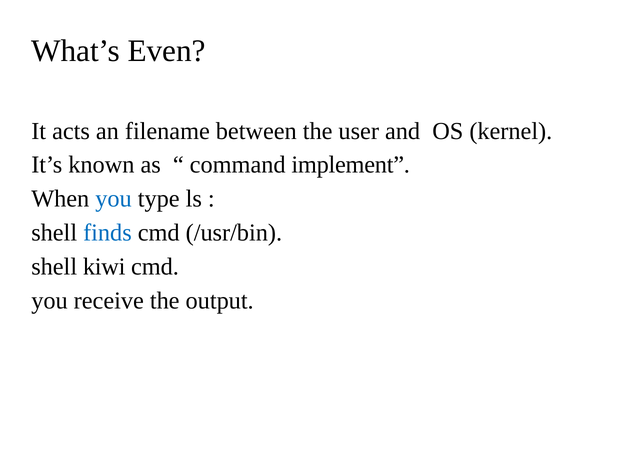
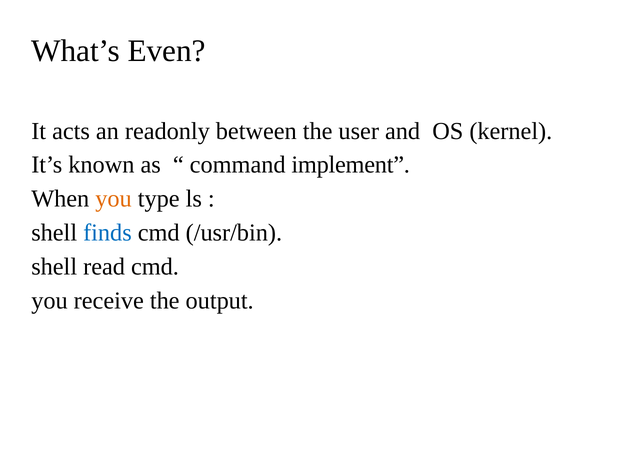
filename: filename -> readonly
you at (114, 199) colour: blue -> orange
kiwi: kiwi -> read
